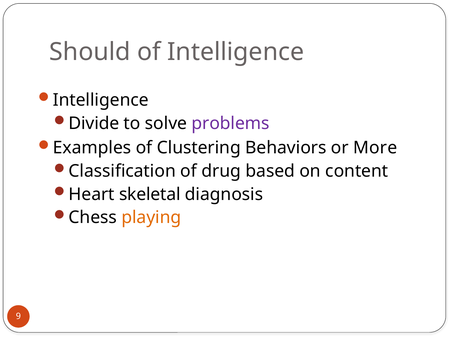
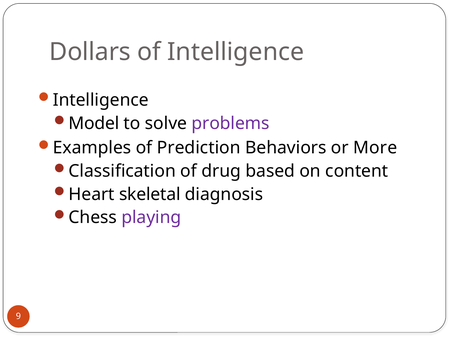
Should: Should -> Dollars
Divide: Divide -> Model
Clustering: Clustering -> Prediction
playing colour: orange -> purple
